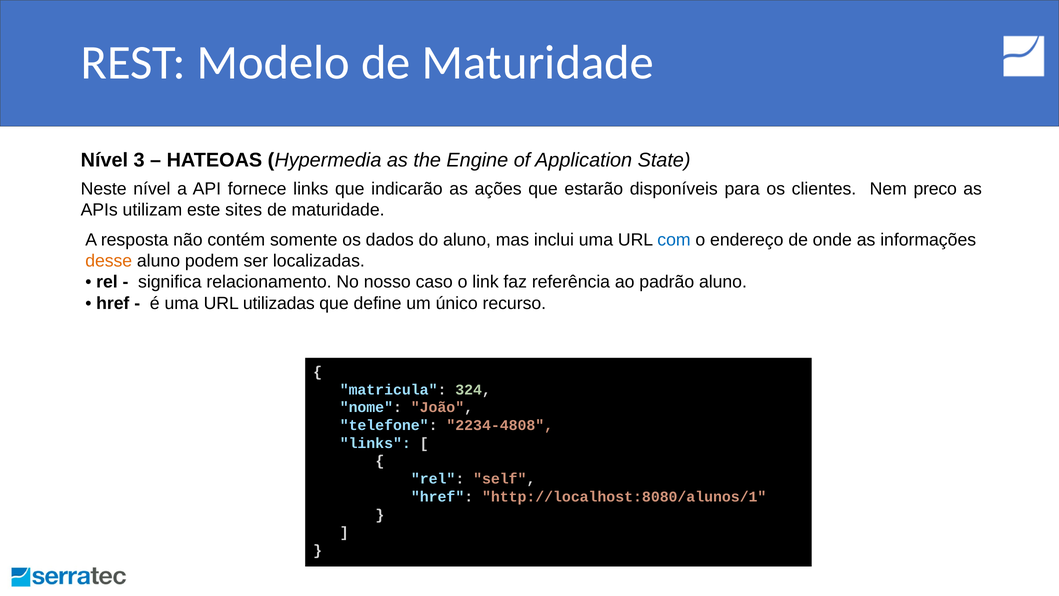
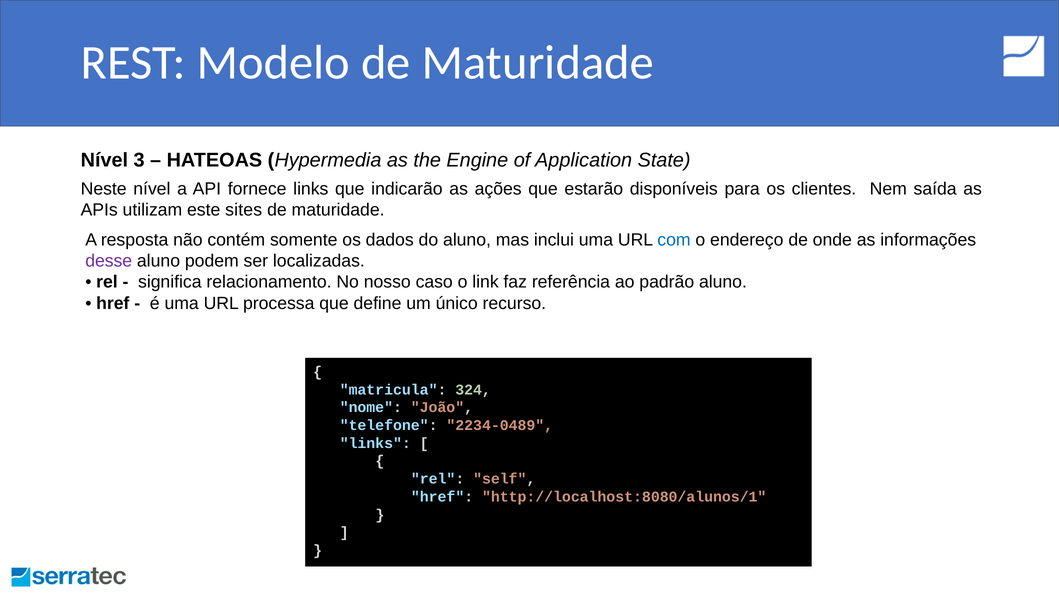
preco: preco -> saída
desse colour: orange -> purple
utilizadas: utilizadas -> processa
2234-4808: 2234-4808 -> 2234-0489
